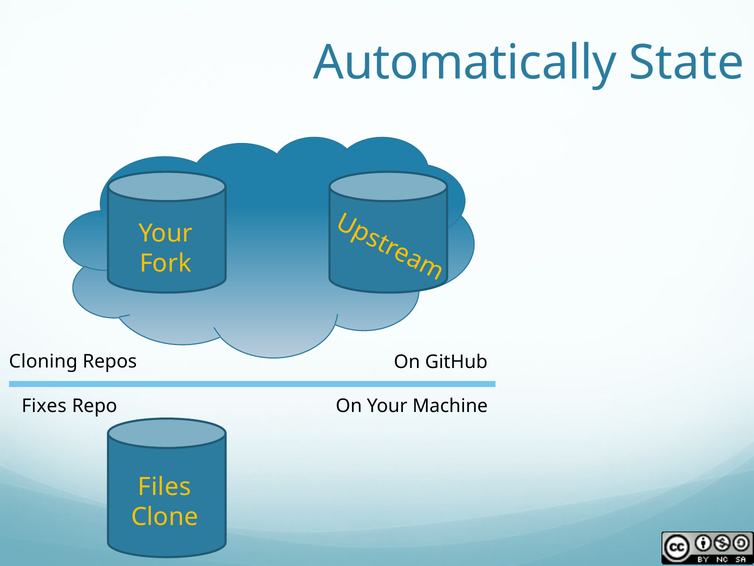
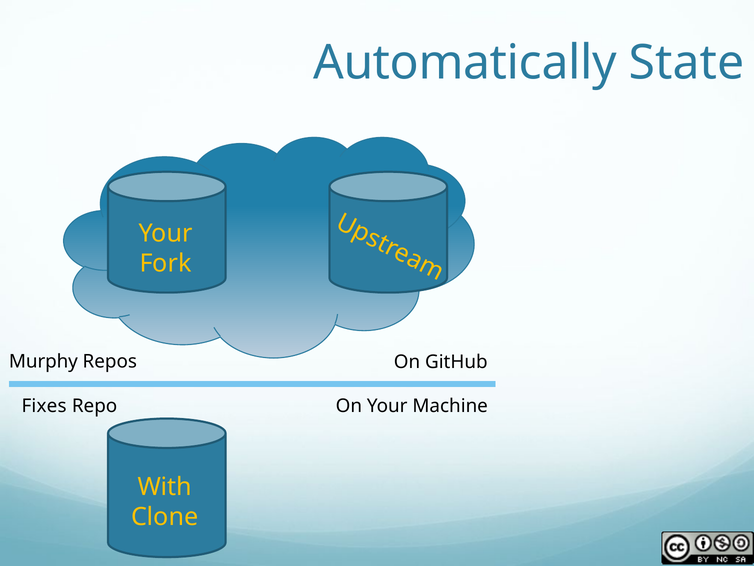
Cloning: Cloning -> Murphy
Files: Files -> With
